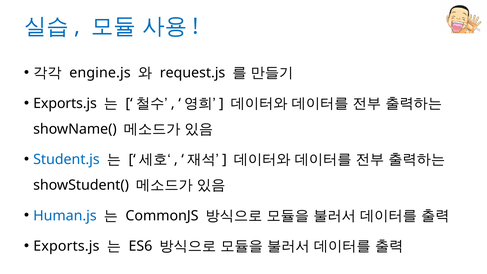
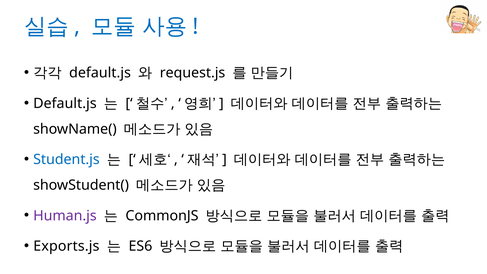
engine.js at (100, 73): engine.js -> default.js
Exports.js at (65, 103): Exports.js -> Default.js
Human.js colour: blue -> purple
